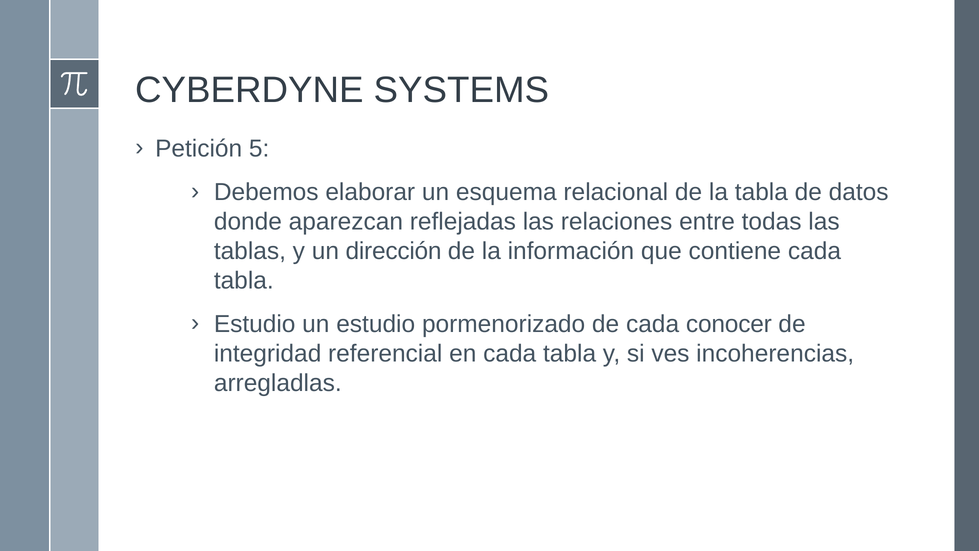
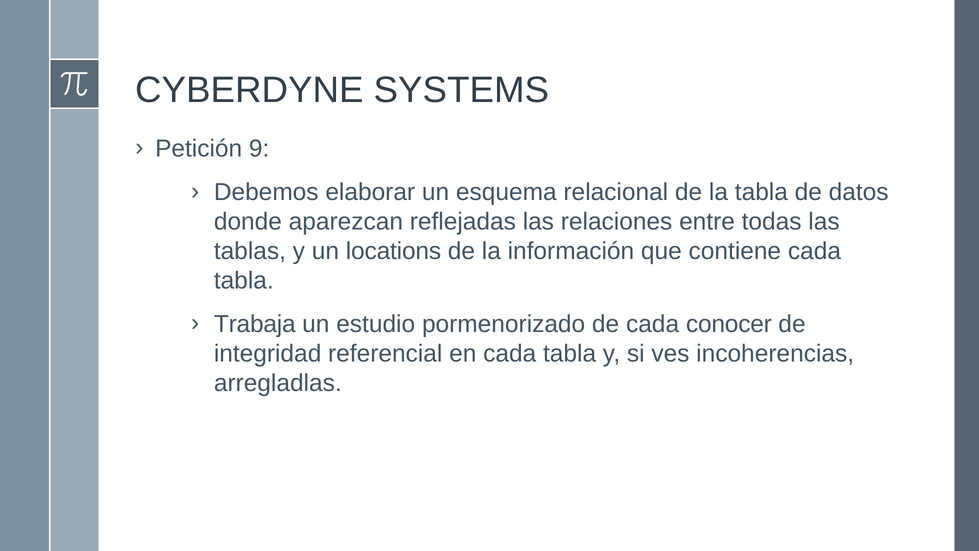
5: 5 -> 9
dirección: dirección -> locations
Estudio at (255, 324): Estudio -> Trabaja
